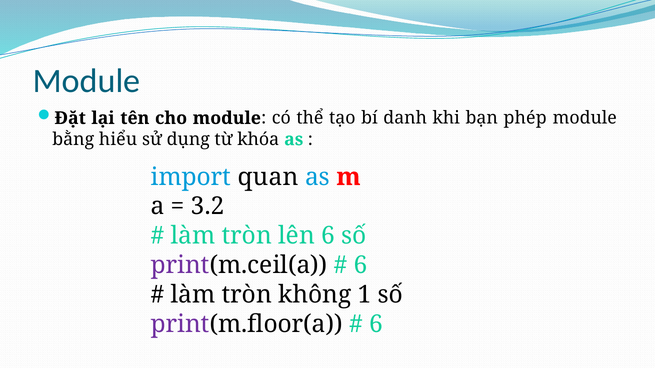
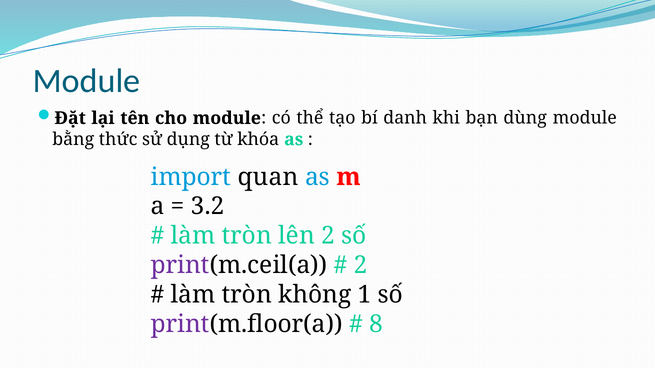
phép: phép -> dùng
hiểu: hiểu -> thức
lên 6: 6 -> 2
6 at (361, 266): 6 -> 2
6 at (376, 325): 6 -> 8
